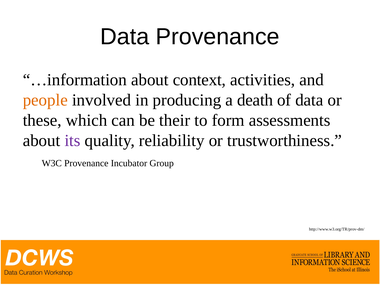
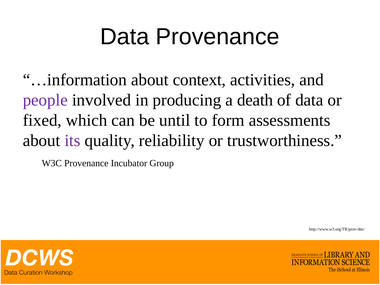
people colour: orange -> purple
these: these -> fixed
their: their -> until
